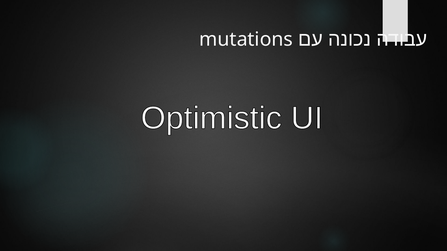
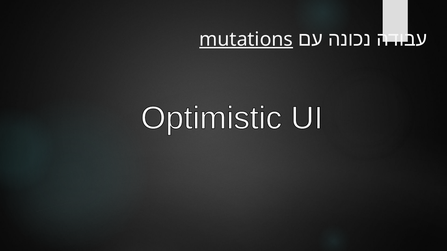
mutations underline: none -> present
